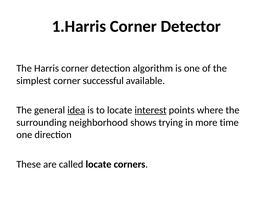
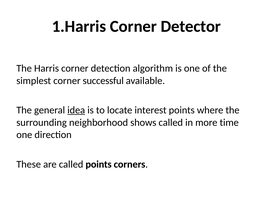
interest underline: present -> none
shows trying: trying -> called
called locate: locate -> points
